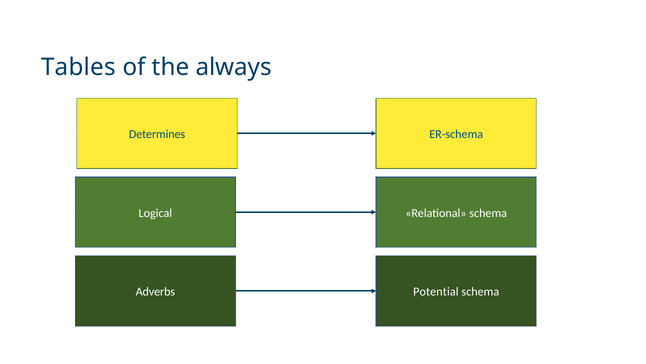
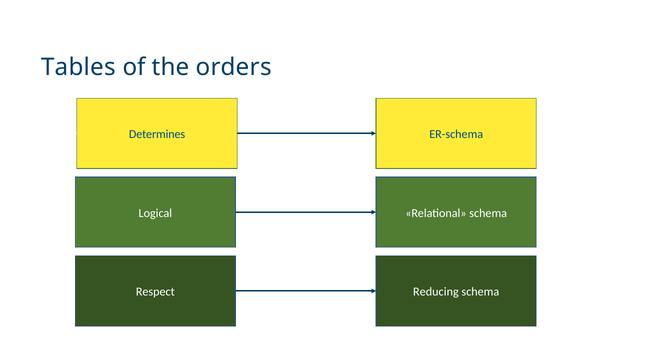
always: always -> orders
Adverbs: Adverbs -> Respect
Potential: Potential -> Reducing
